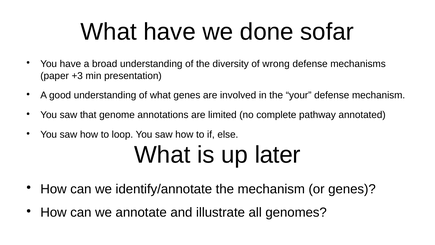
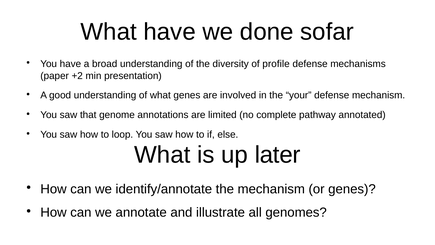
wrong: wrong -> profile
+3: +3 -> +2
